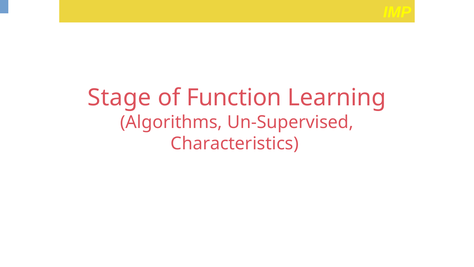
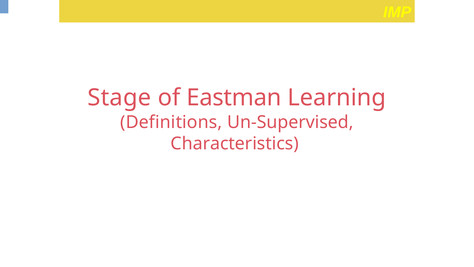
Function: Function -> Eastman
Algorithms: Algorithms -> Definitions
